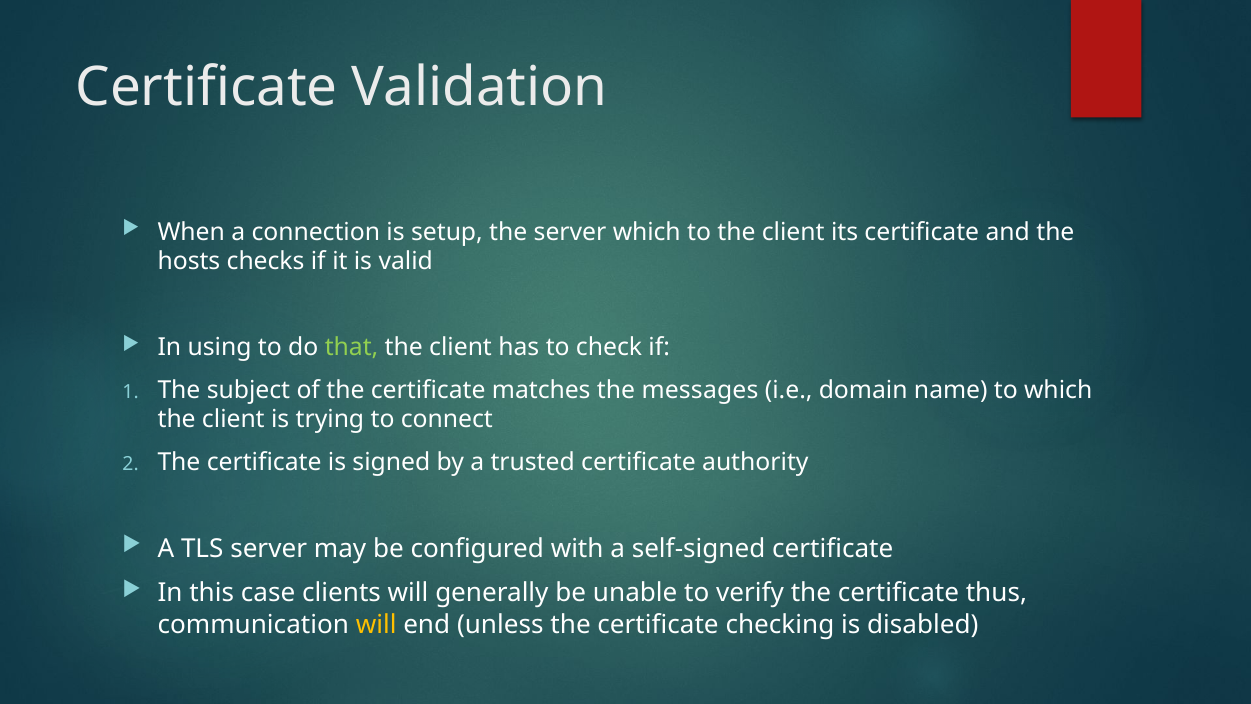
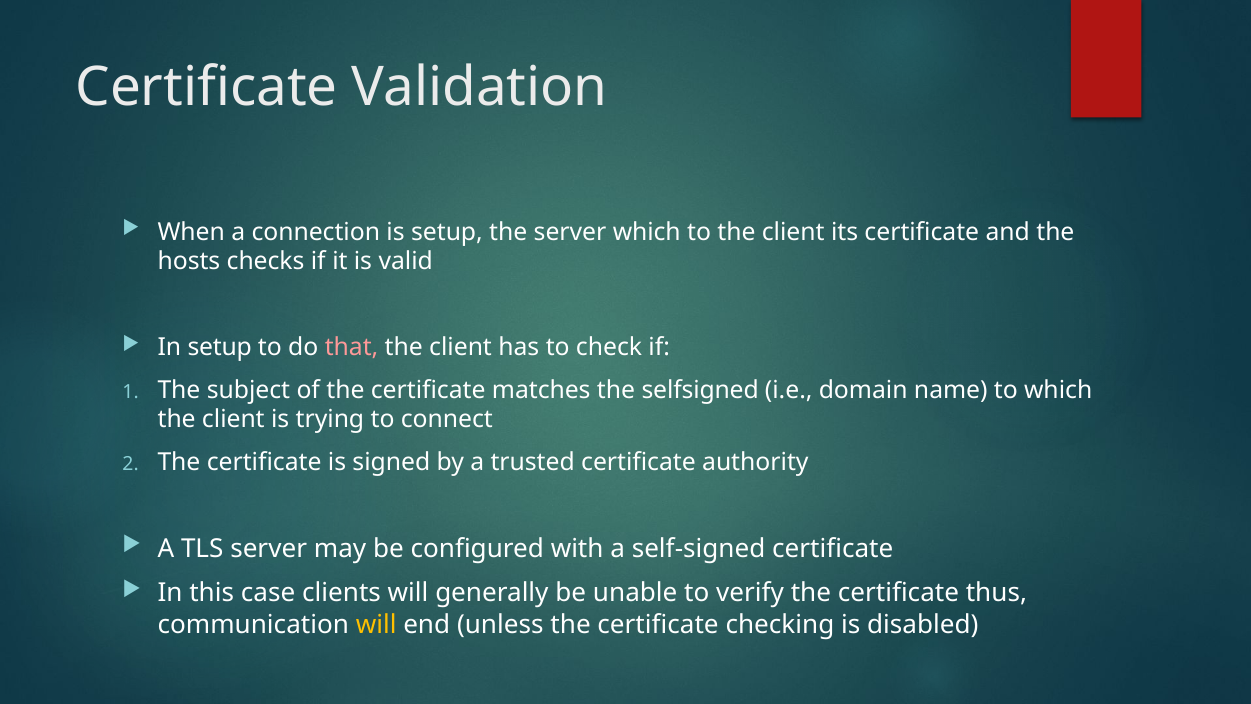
In using: using -> setup
that colour: light green -> pink
messages: messages -> selfsigned
